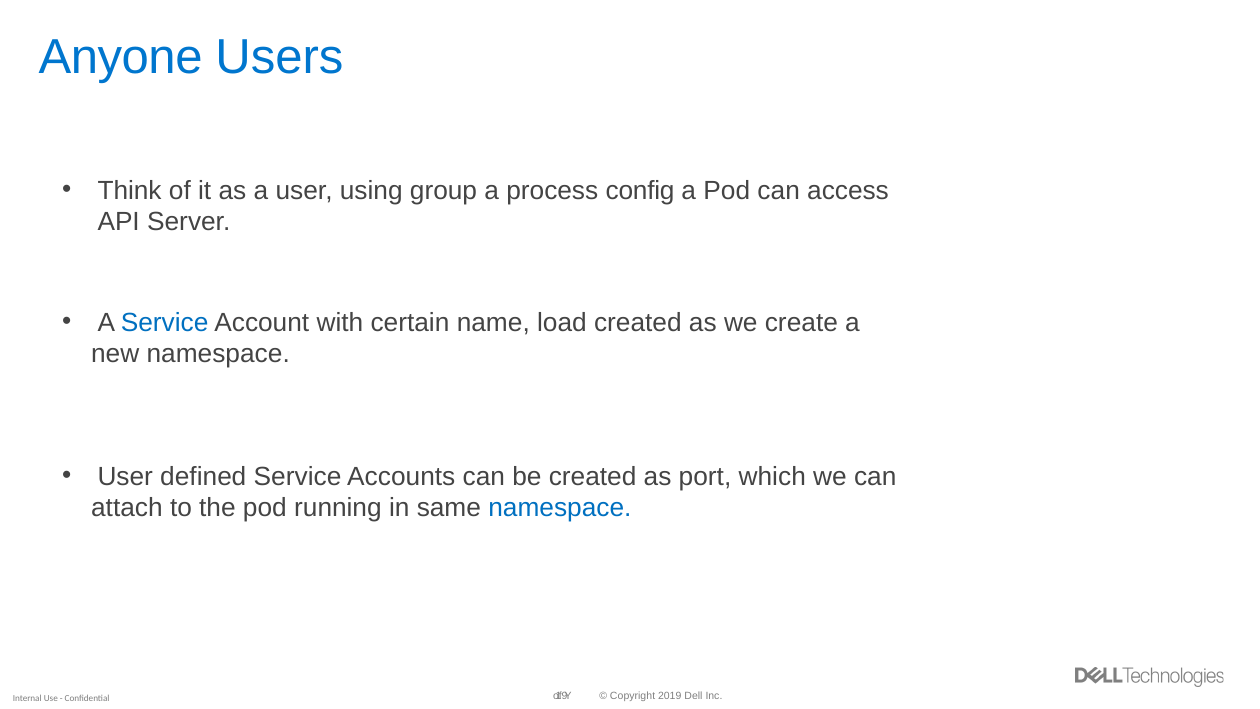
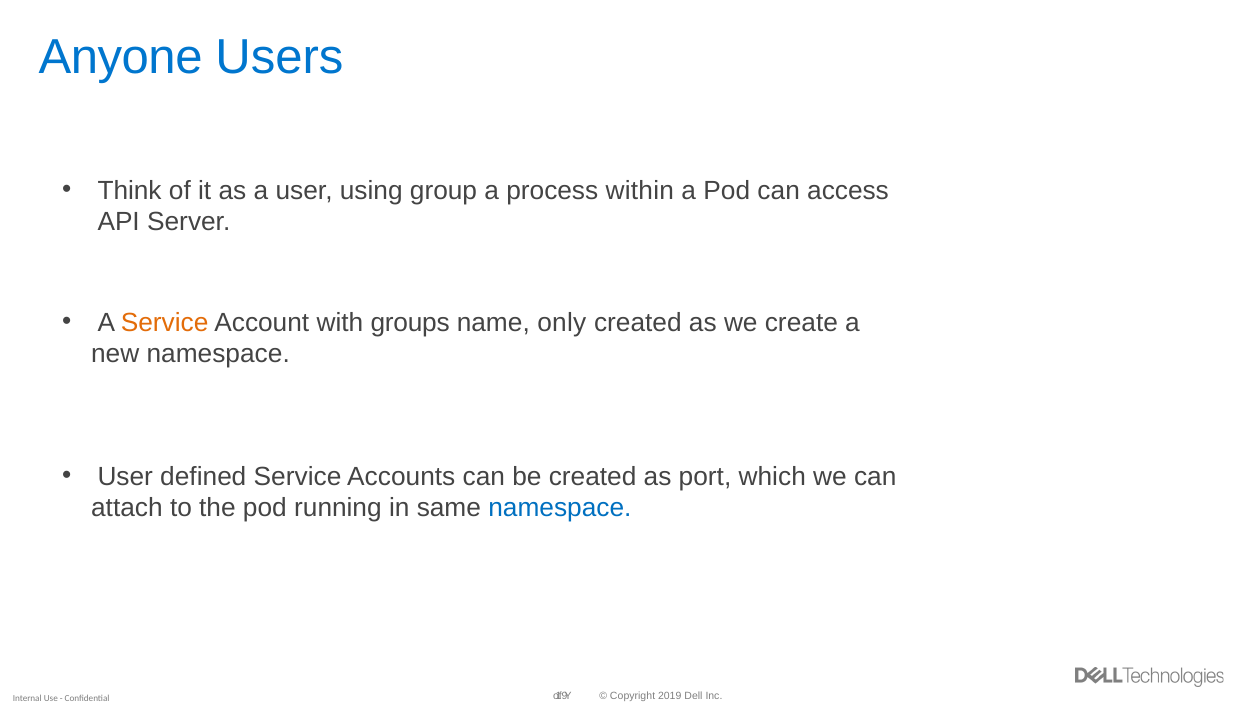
config: config -> within
Service at (165, 322) colour: blue -> orange
certain: certain -> groups
load: load -> only
